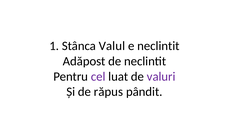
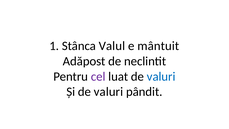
e neclintit: neclintit -> mântuit
valuri at (161, 76) colour: purple -> blue
Și de răpus: răpus -> valuri
